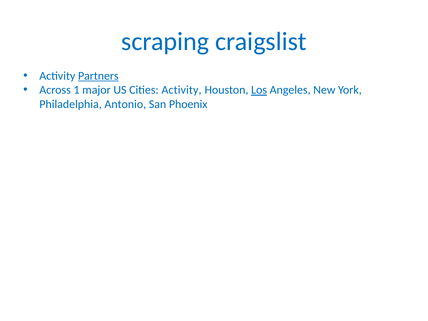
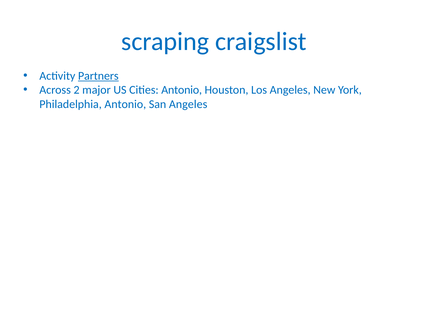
1: 1 -> 2
Cities Activity: Activity -> Antonio
Los underline: present -> none
San Phoenix: Phoenix -> Angeles
